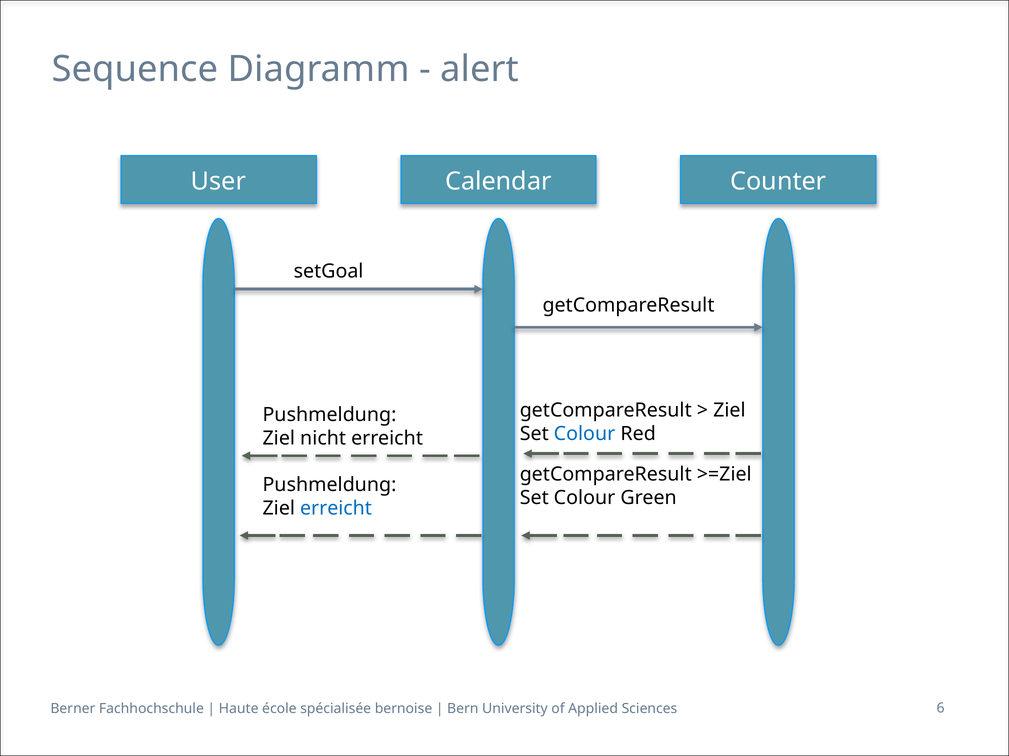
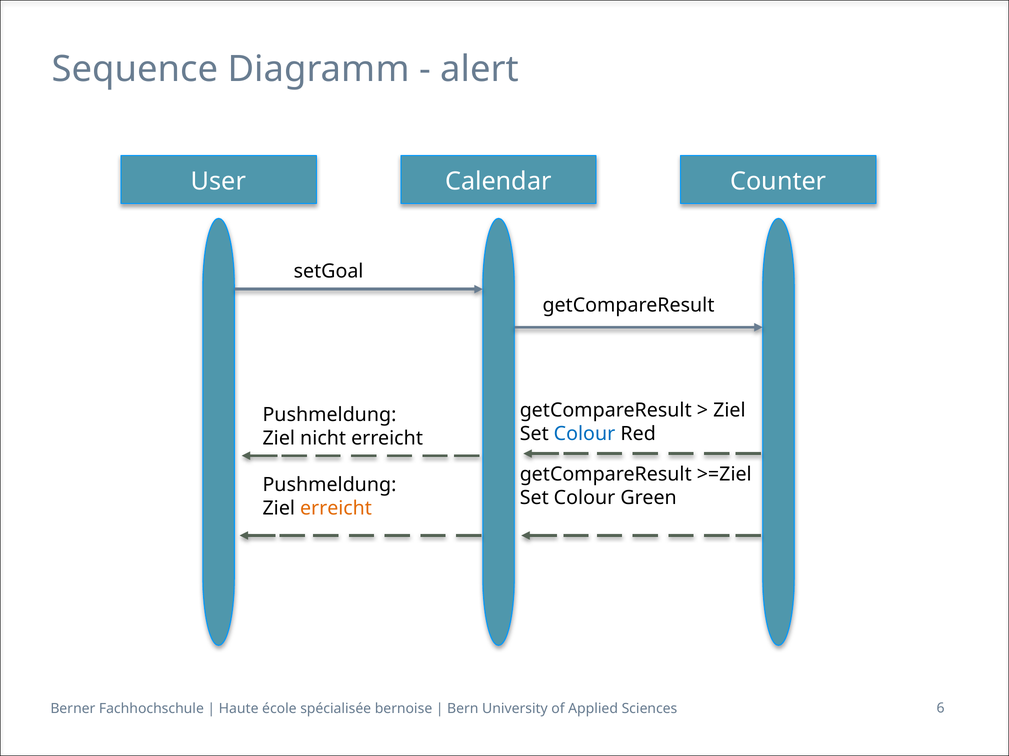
erreicht at (336, 509) colour: blue -> orange
